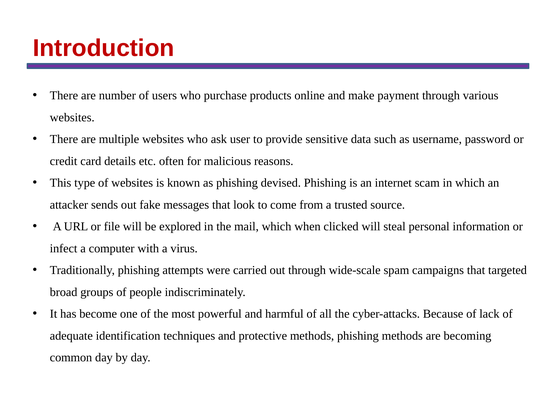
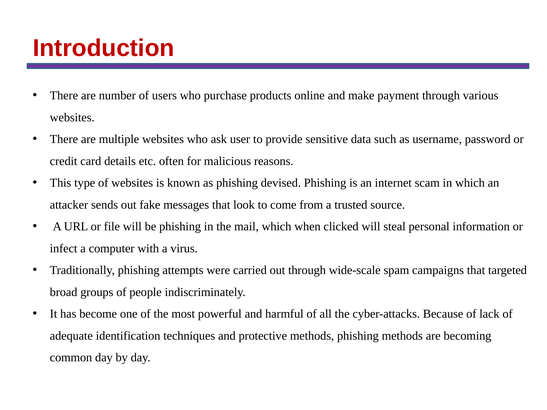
be explored: explored -> phishing
